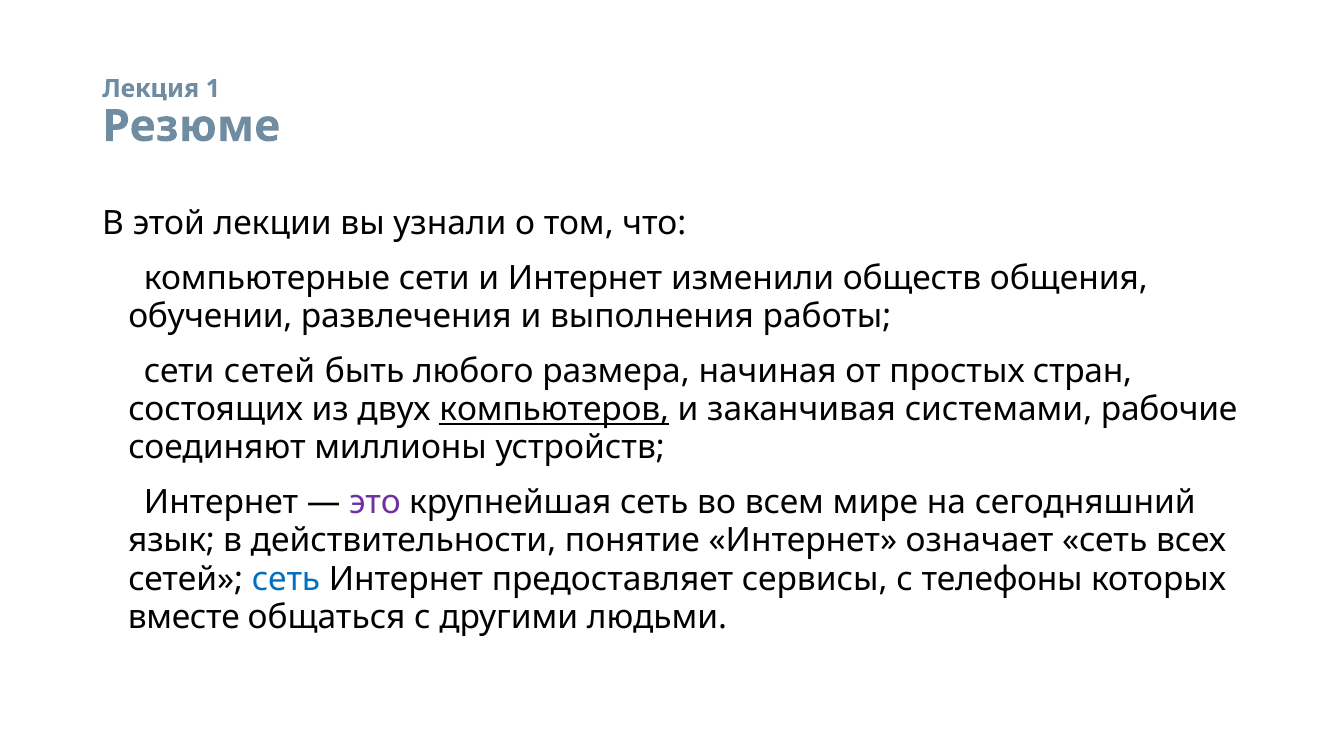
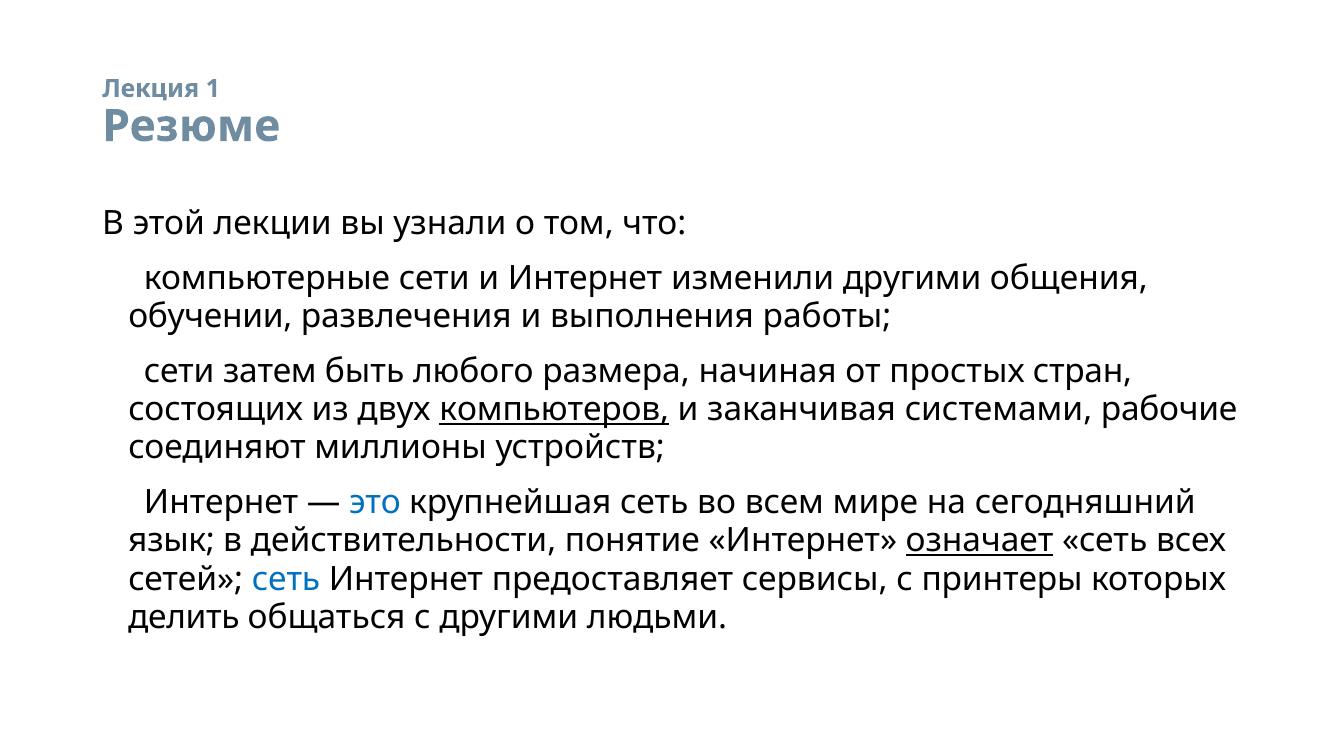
изменили обществ: обществ -> другими
сети сетей: сетей -> затем
это colour: purple -> blue
означает underline: none -> present
телефоны: телефоны -> принтеры
вместе: вместе -> делить
